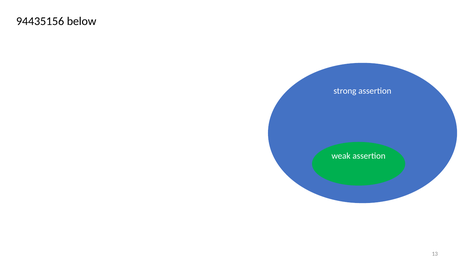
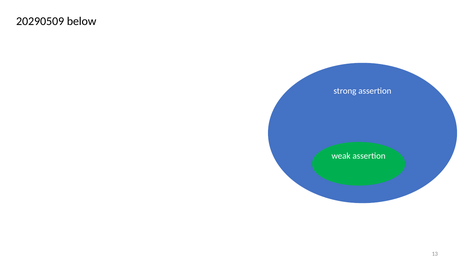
94435156: 94435156 -> 20290509
